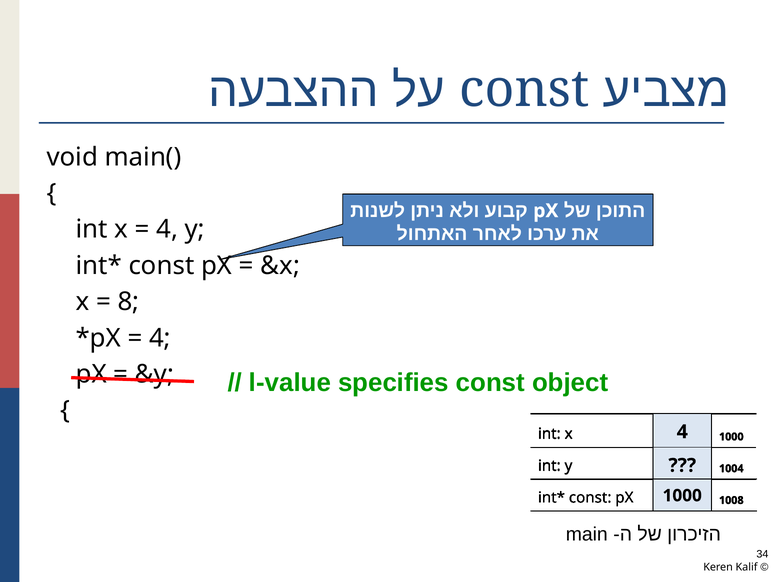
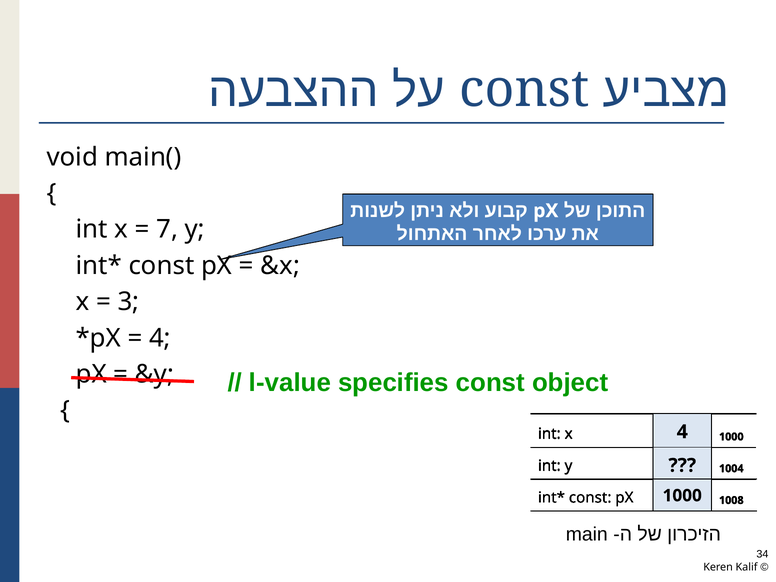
4 at (167, 229): 4 -> 7
8: 8 -> 3
